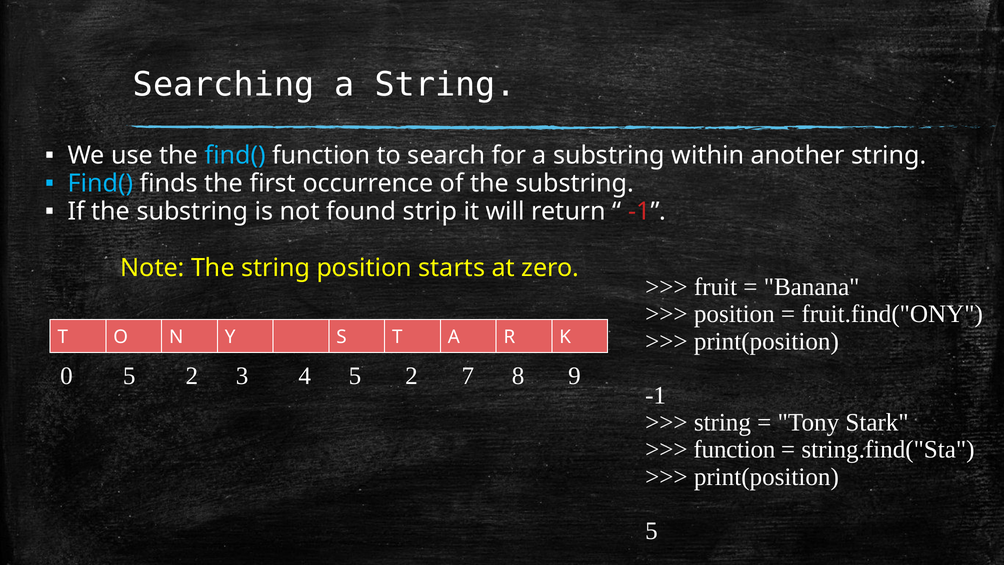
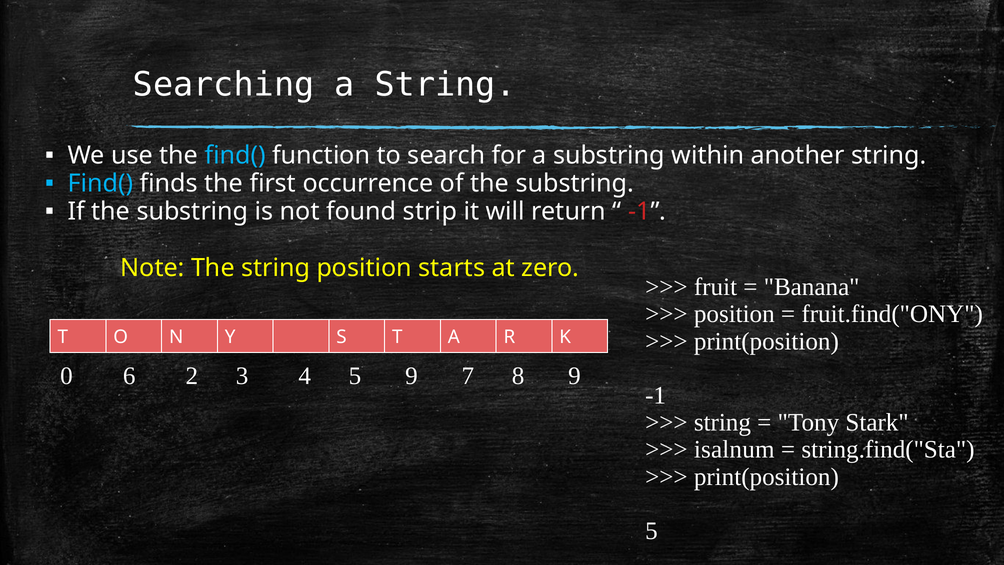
0 5: 5 -> 6
4 5 2: 2 -> 9
function at (734, 450): function -> isalnum
